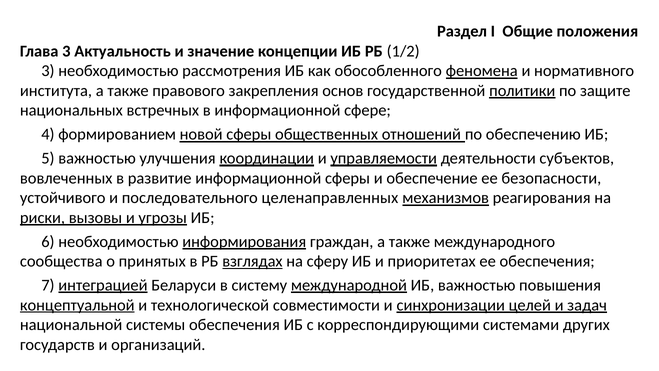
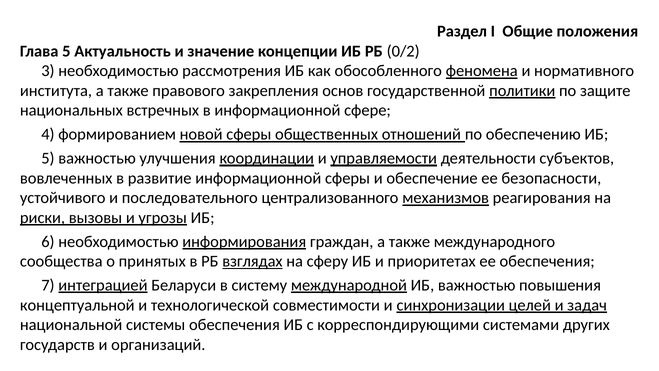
Глава 3: 3 -> 5
1/2: 1/2 -> 0/2
целенаправленных: целенаправленных -> централизованного
концептуальной underline: present -> none
